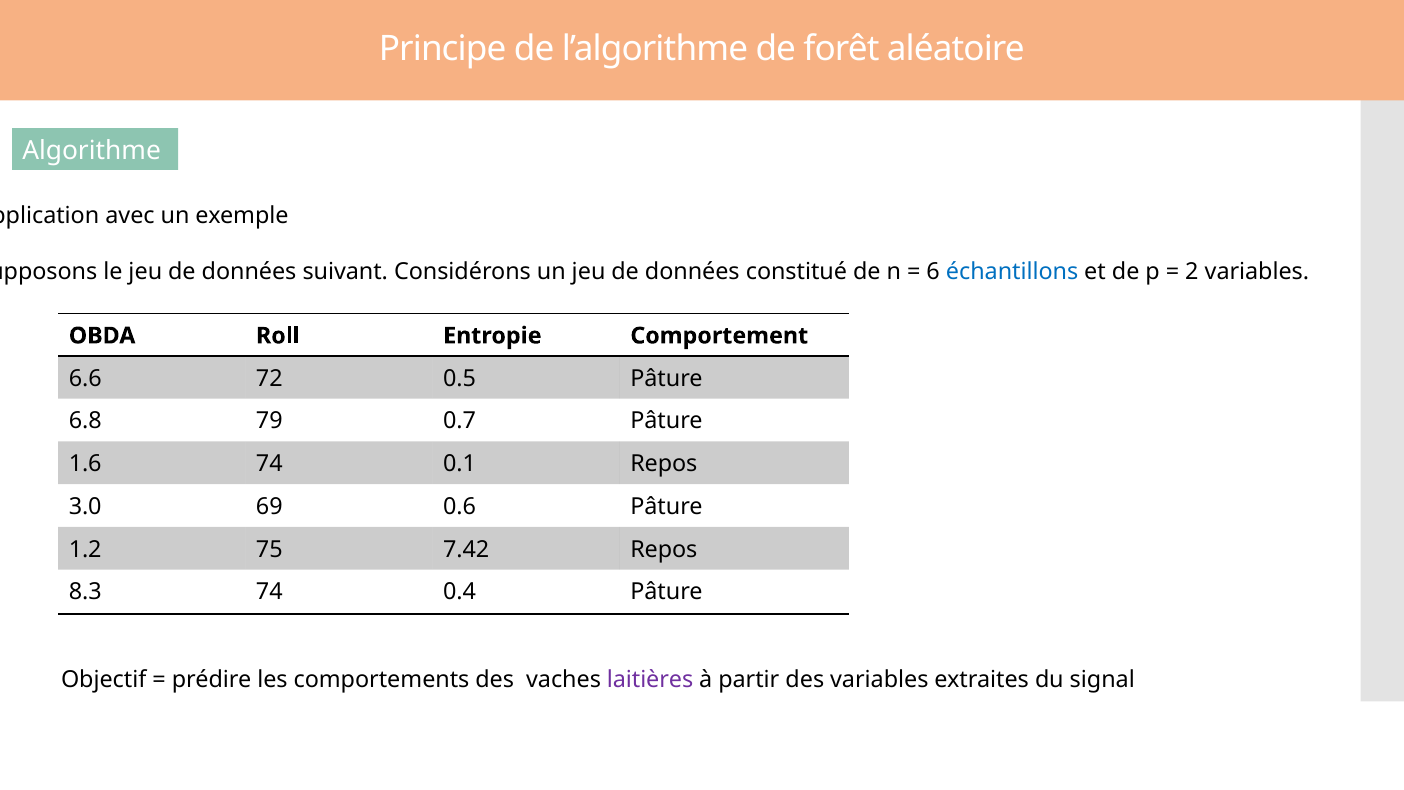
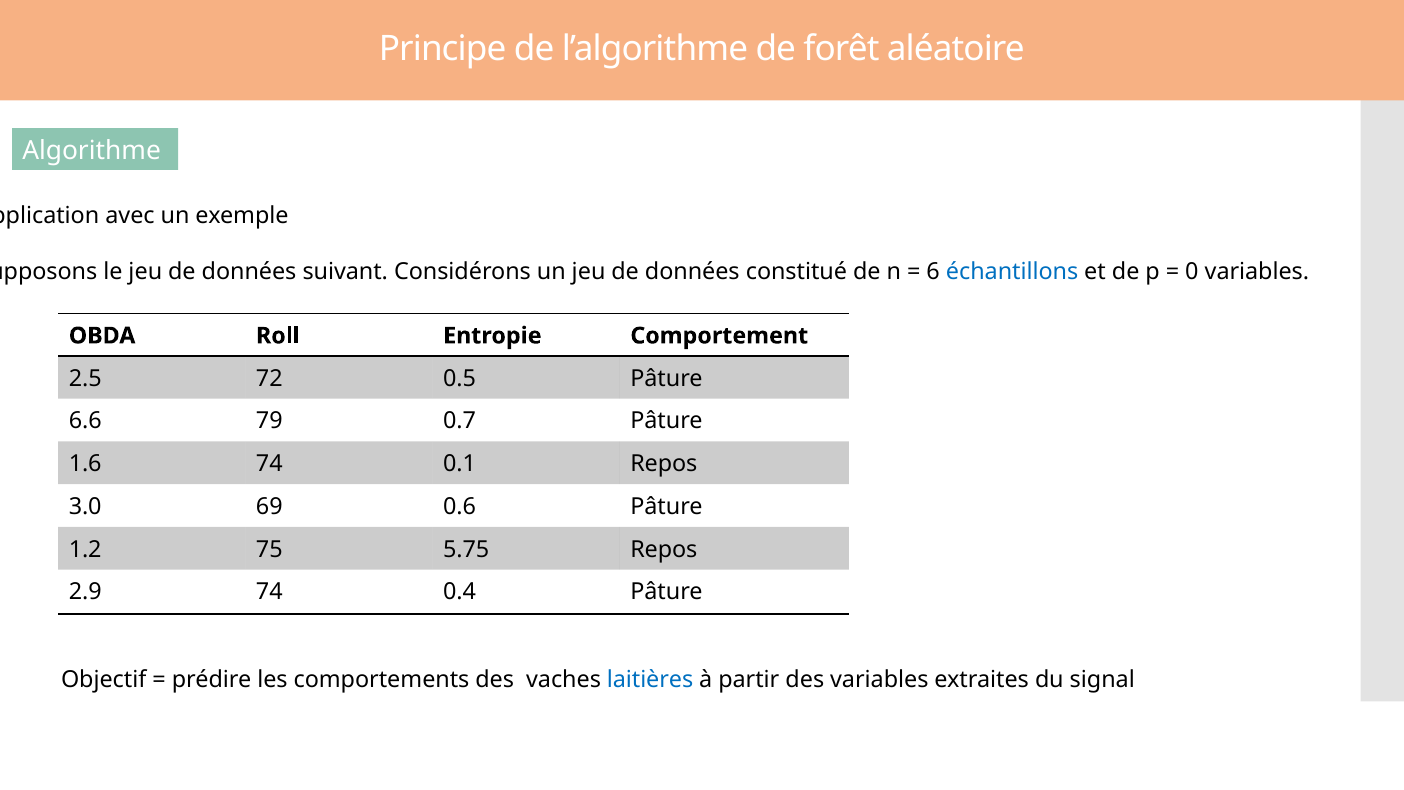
2: 2 -> 0
6.6: 6.6 -> 2.5
6.8: 6.8 -> 6.6
7.42: 7.42 -> 5.75
8.3: 8.3 -> 2.9
laitières colour: purple -> blue
